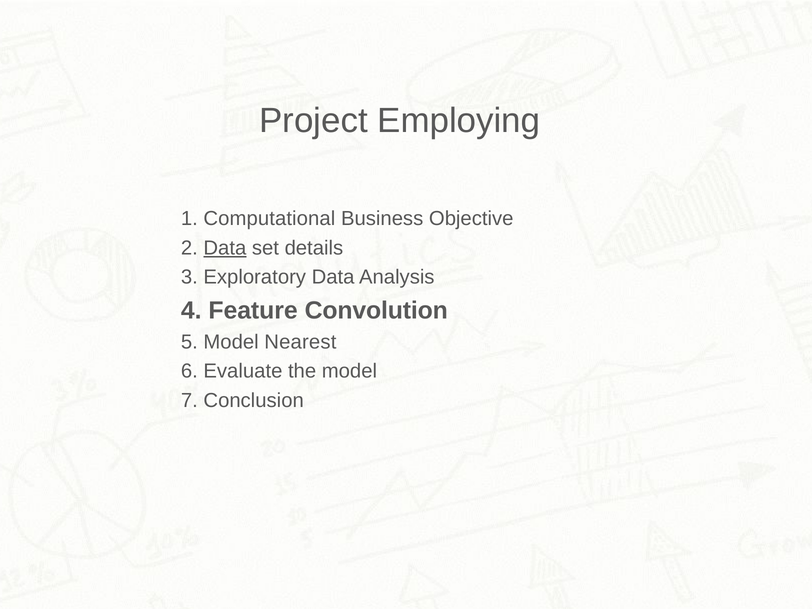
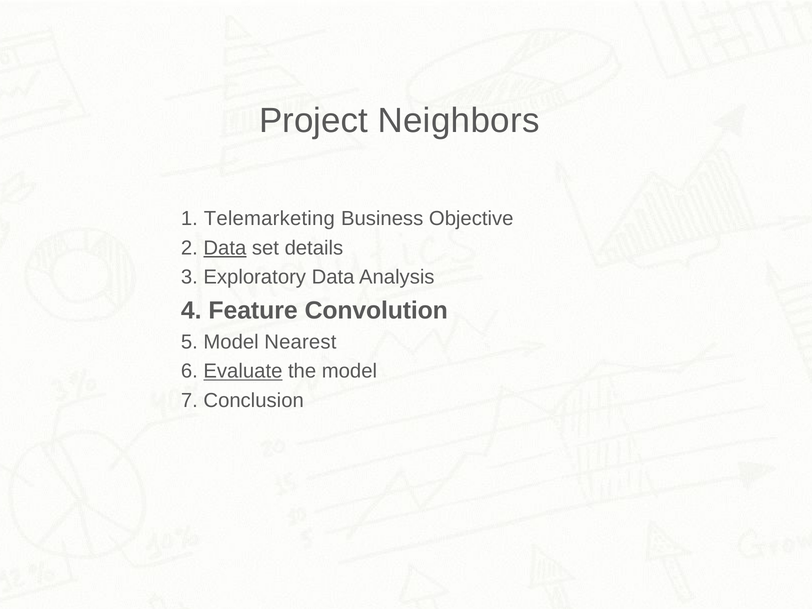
Employing: Employing -> Neighbors
Computational: Computational -> Telemarketing
Evaluate underline: none -> present
